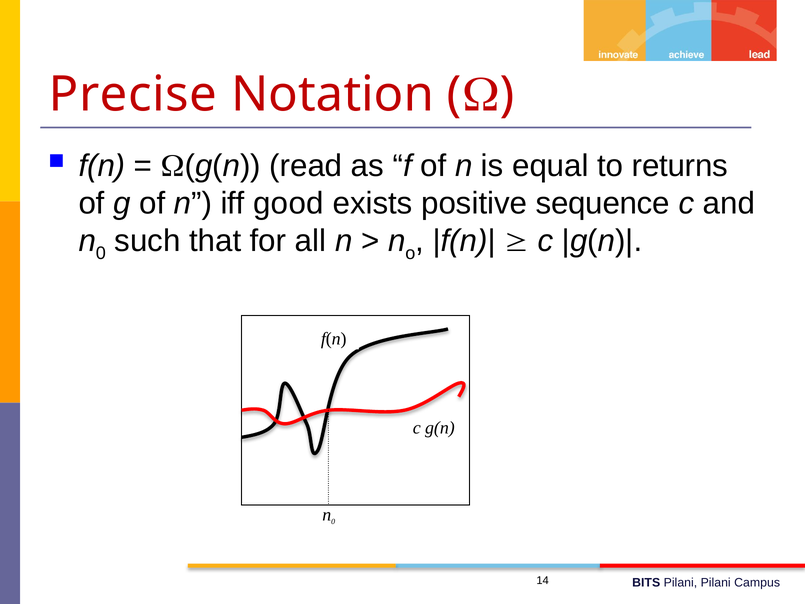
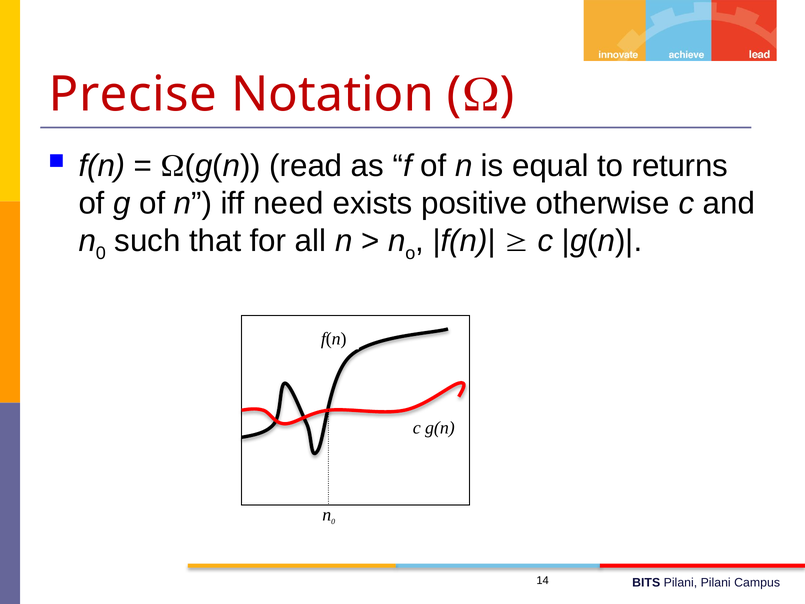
good: good -> need
sequence: sequence -> otherwise
